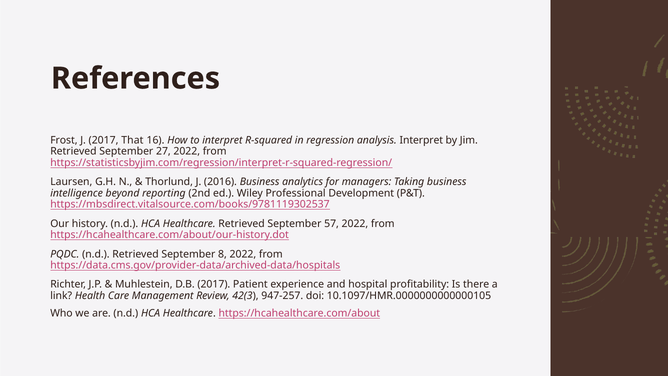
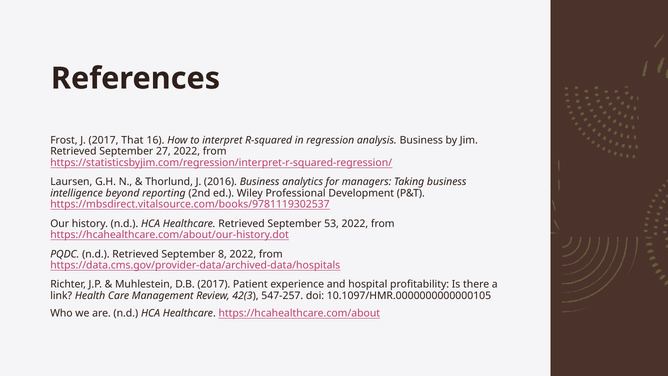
analysis Interpret: Interpret -> Business
57: 57 -> 53
947-257: 947-257 -> 547-257
